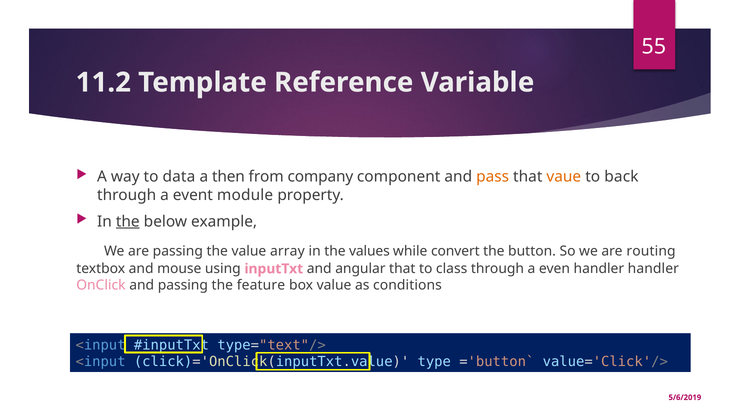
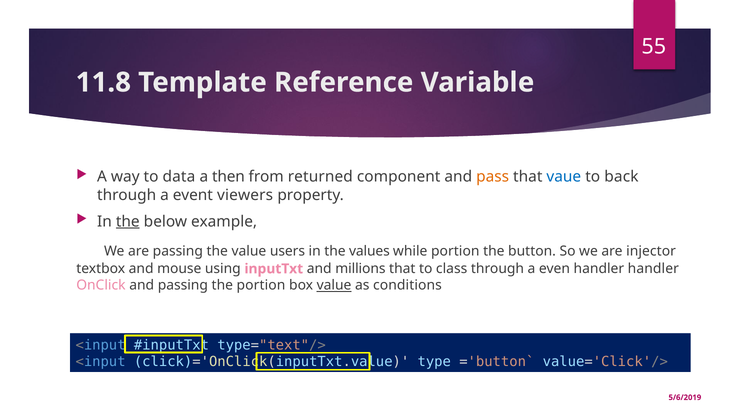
11.2: 11.2 -> 11.8
company: company -> returned
vaue colour: orange -> blue
module: module -> viewers
array: array -> users
while convert: convert -> portion
routing: routing -> injector
angular: angular -> millions
the feature: feature -> portion
value at (334, 286) underline: none -> present
